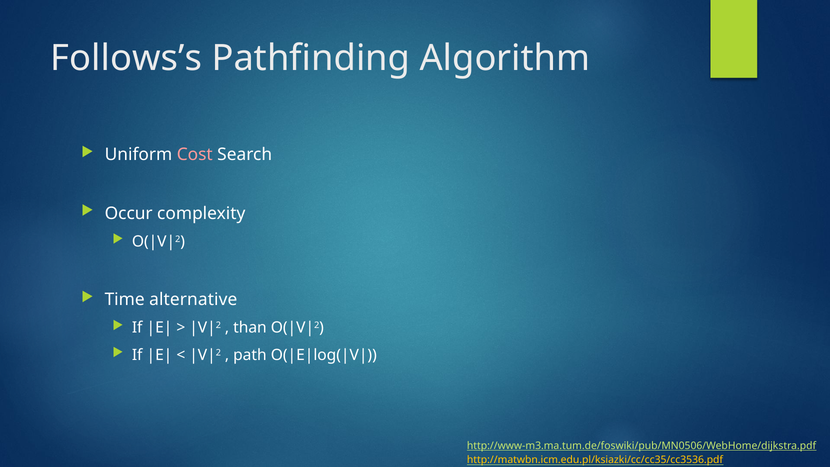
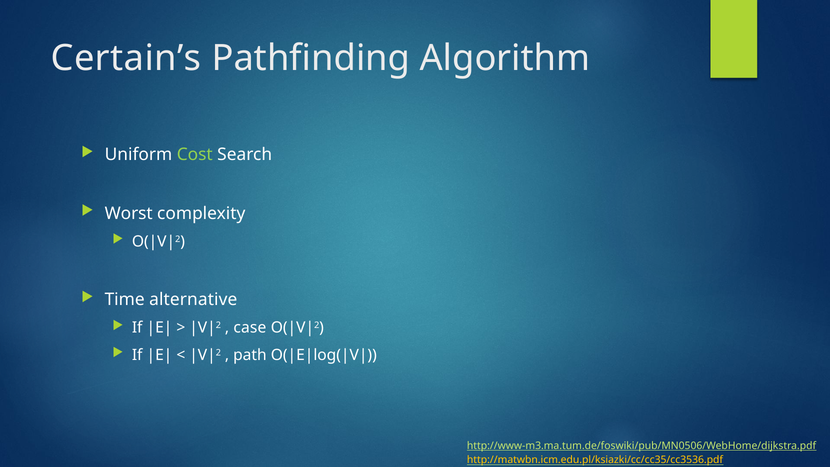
Follows’s: Follows’s -> Certain’s
Cost colour: pink -> light green
Occur: Occur -> Worst
than: than -> case
